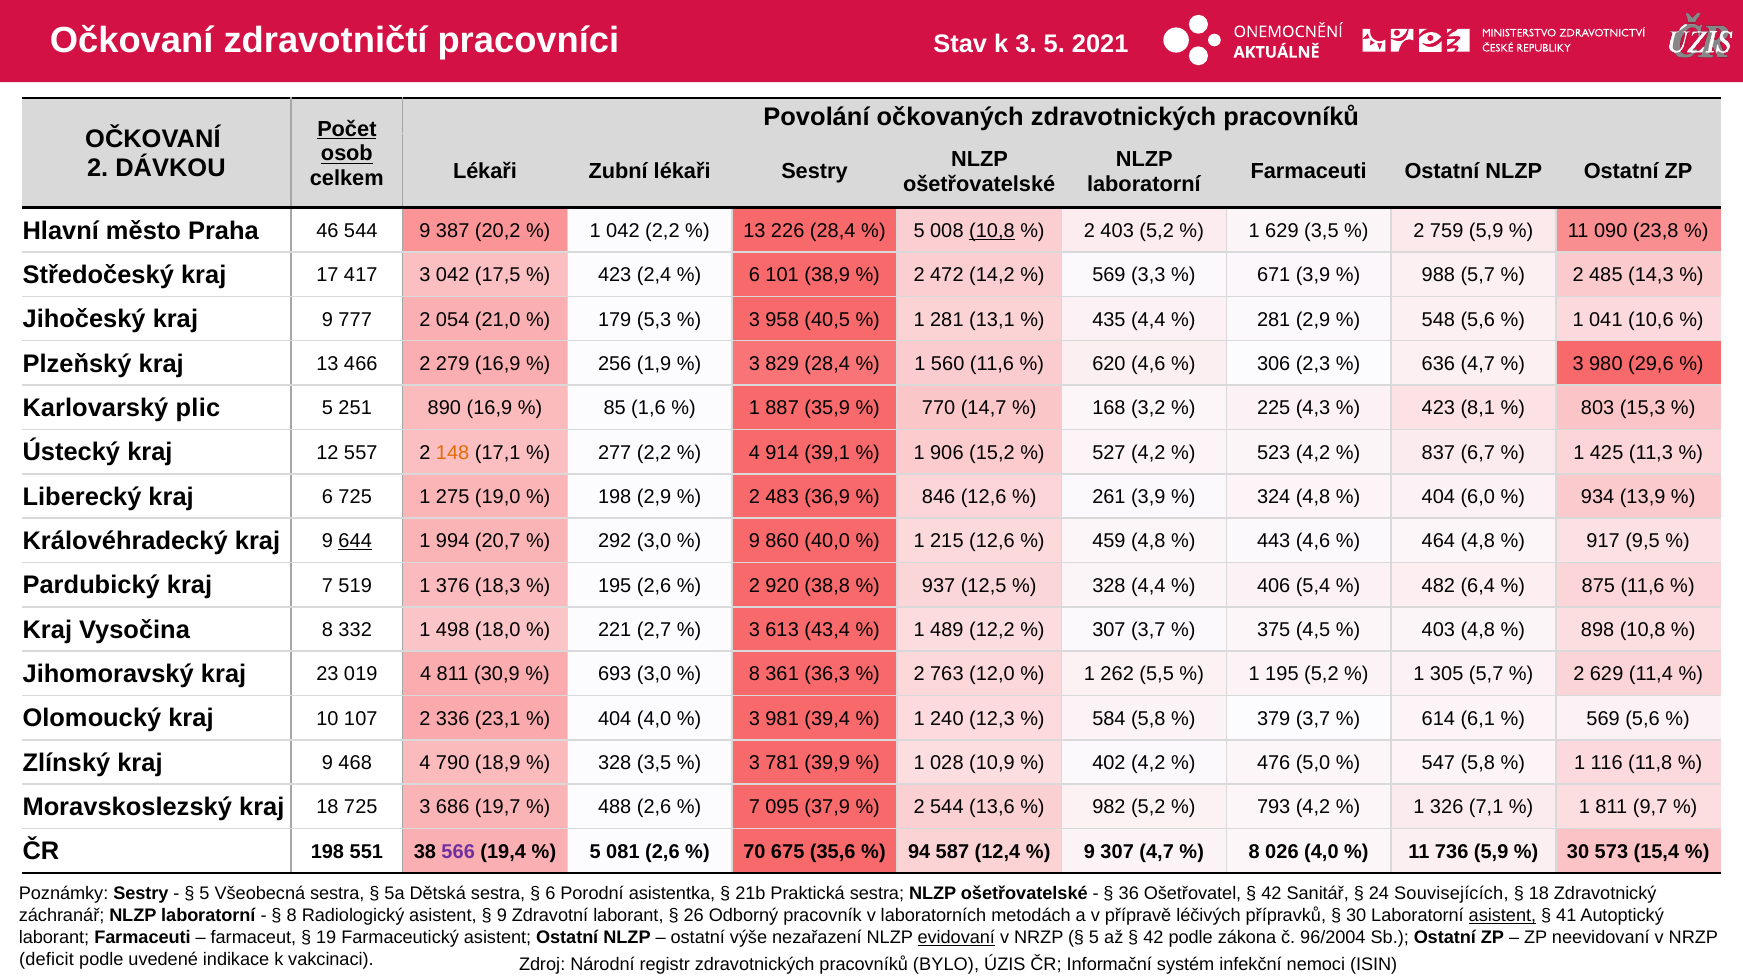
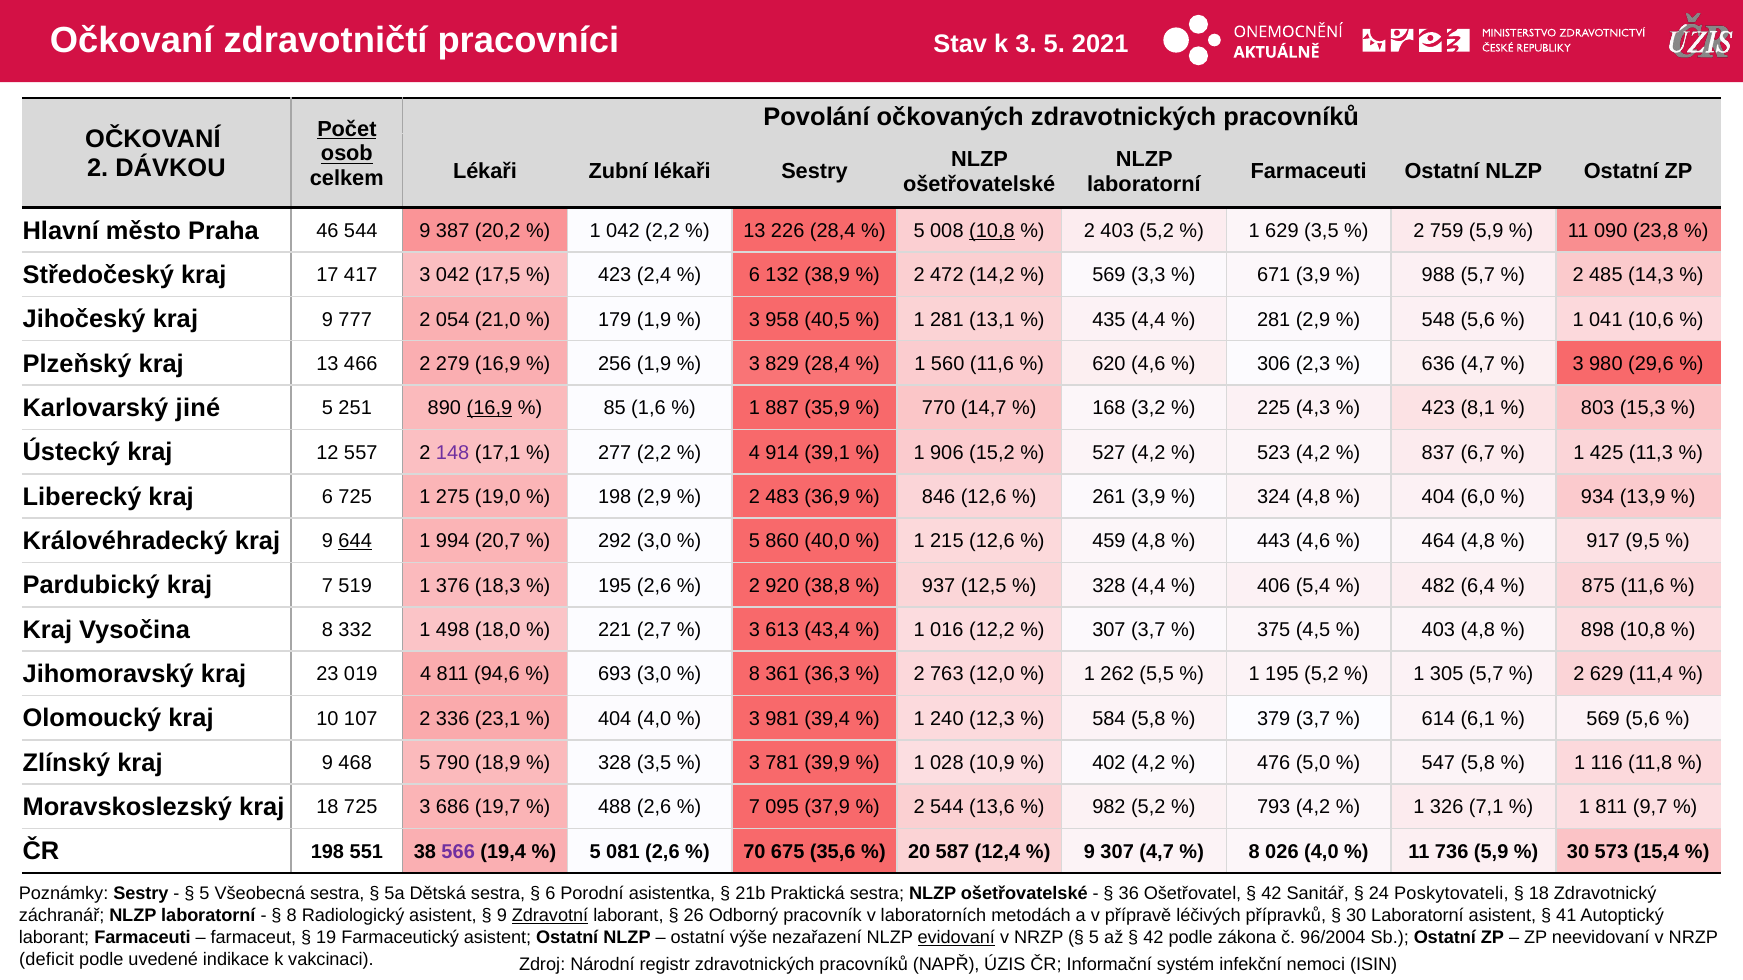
101: 101 -> 132
179 5,3: 5,3 -> 1,9
plic: plic -> jiné
16,9 at (489, 408) underline: none -> present
148 colour: orange -> purple
9 at (754, 542): 9 -> 5
489: 489 -> 016
30,9: 30,9 -> 94,6
468 4: 4 -> 5
94: 94 -> 20
Souvisejících: Souvisejících -> Poskytovateli
Zdravotní underline: none -> present
asistent at (1502, 916) underline: present -> none
BYLO: BYLO -> NAPŘ
